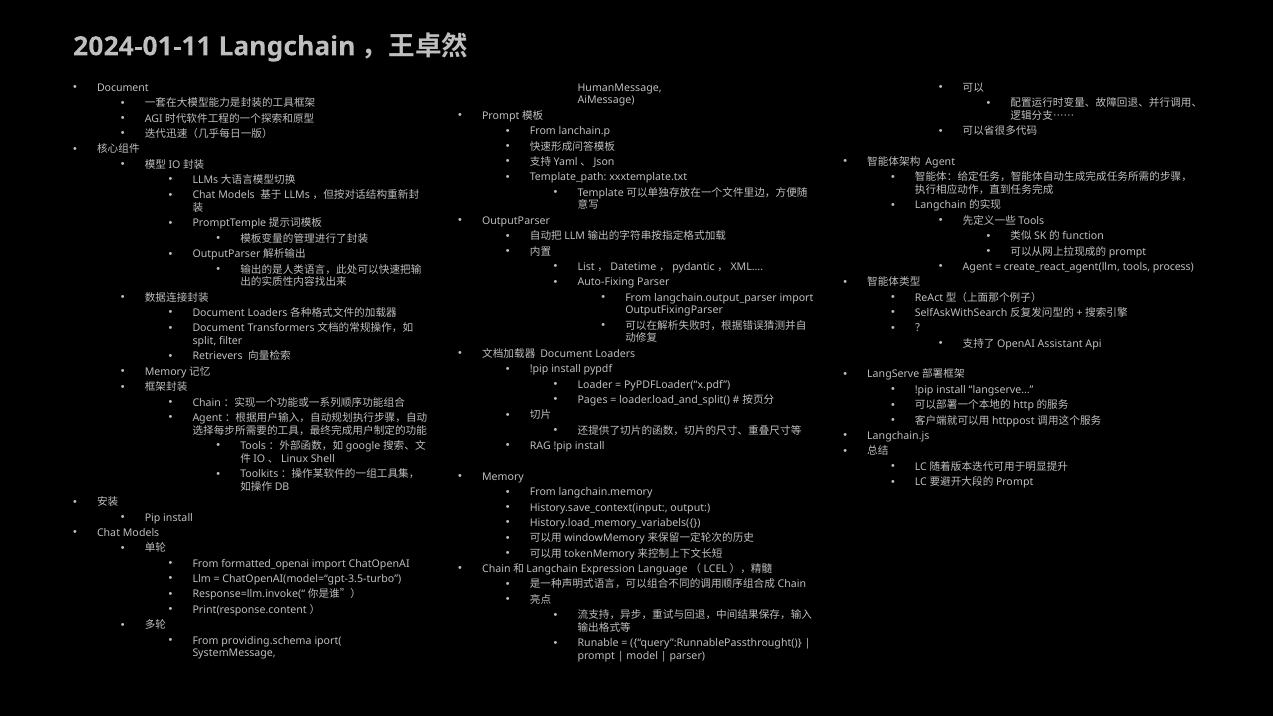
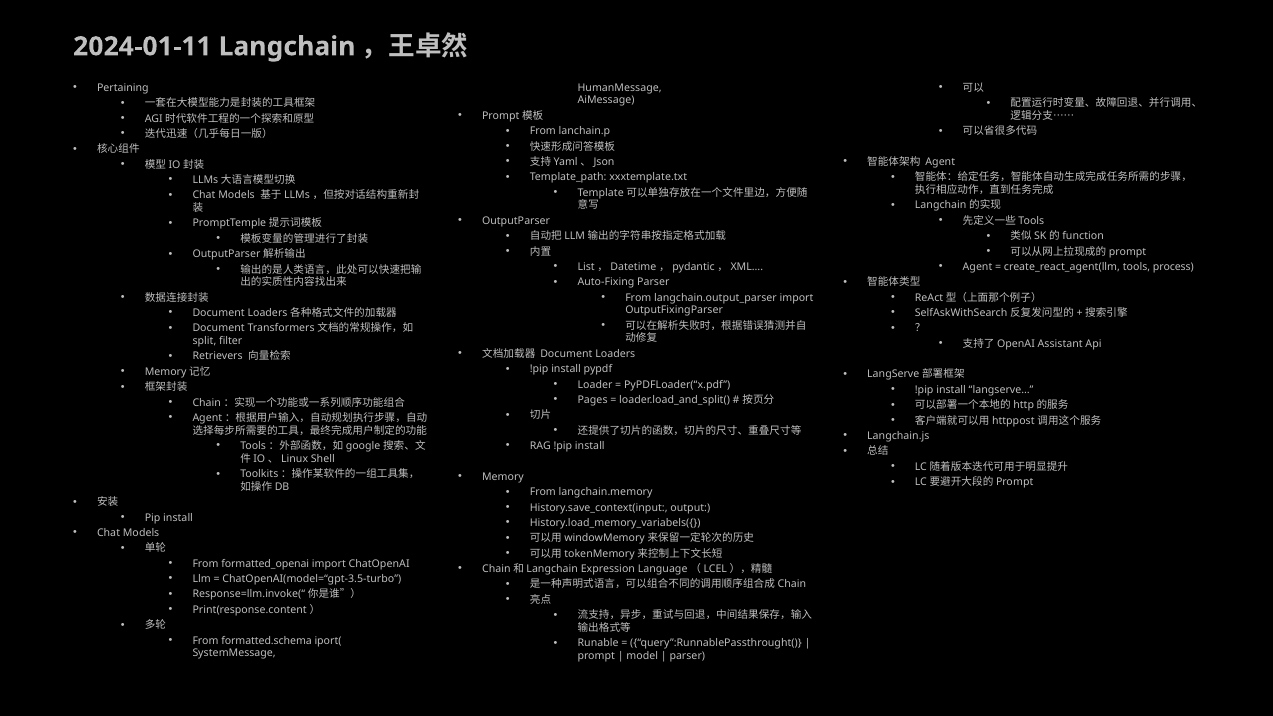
Document at (123, 88): Document -> Pertaining
providing.schema: providing.schema -> formatted.schema
